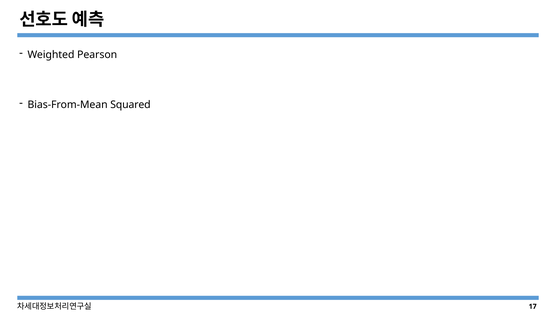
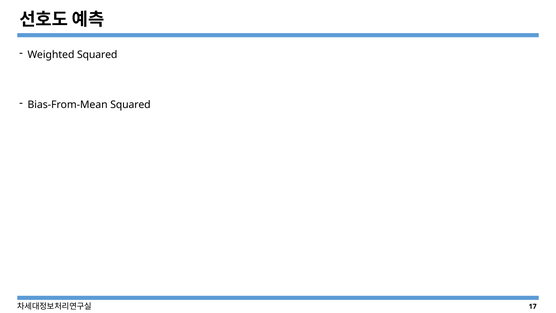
Weighted Pearson: Pearson -> Squared
